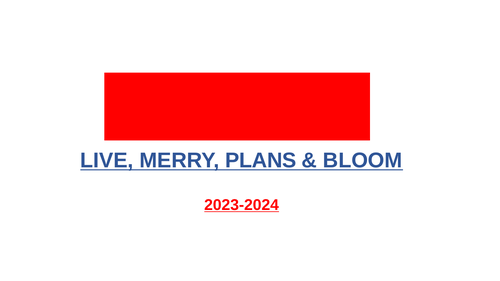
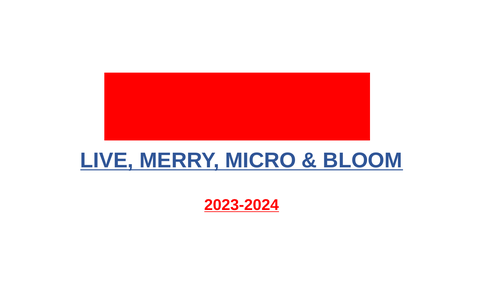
PLANS: PLANS -> MICRO
